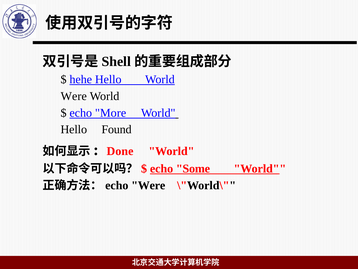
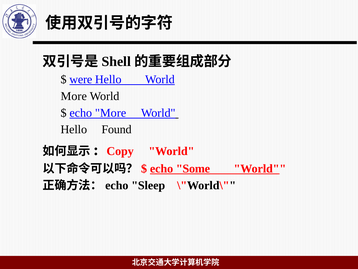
hehe: hehe -> were
Were at (74, 96): Were -> More
Done: Done -> Copy
Were at (148, 185): Were -> Sleep
